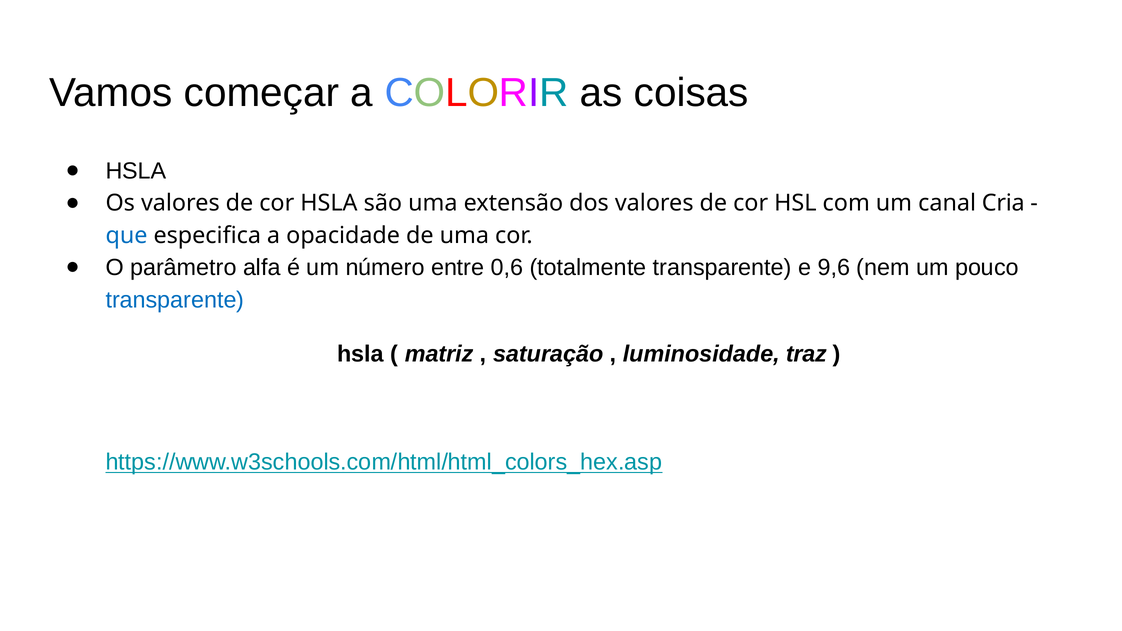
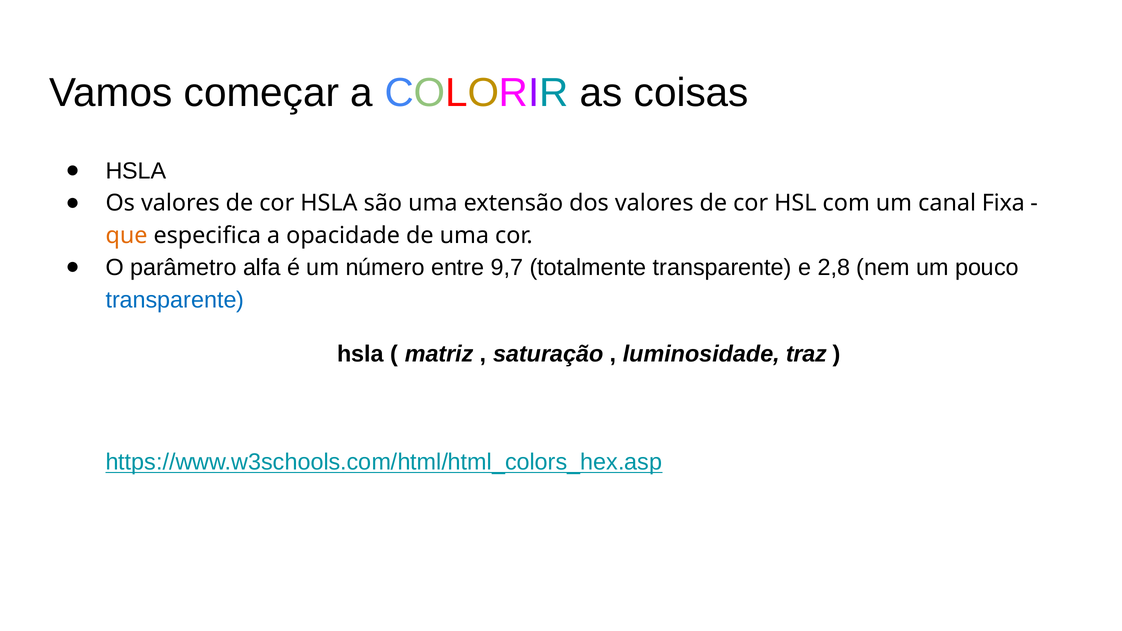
Cria: Cria -> Fixa
que colour: blue -> orange
0,6: 0,6 -> 9,7
9,6: 9,6 -> 2,8
